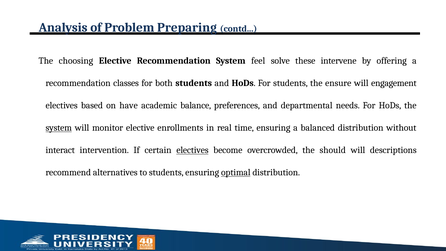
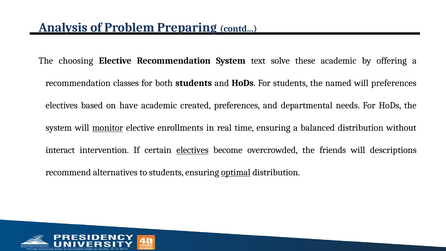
feel: feel -> text
these intervene: intervene -> academic
ensure: ensure -> named
will engagement: engagement -> preferences
balance: balance -> created
system at (59, 128) underline: present -> none
monitor underline: none -> present
should: should -> friends
